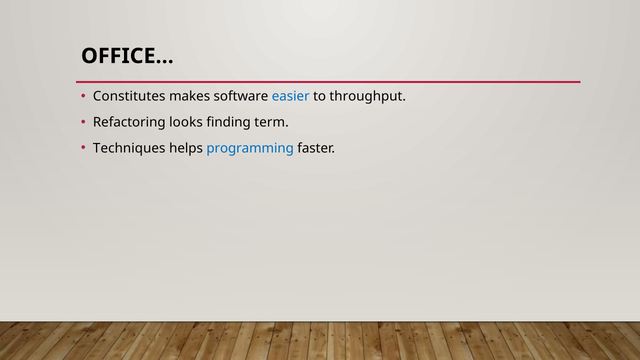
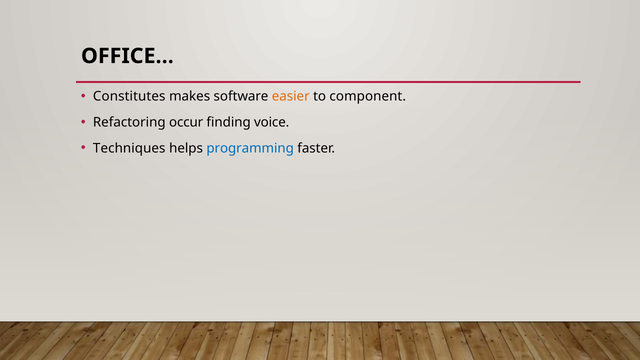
easier colour: blue -> orange
throughput: throughput -> component
looks: looks -> occur
term: term -> voice
